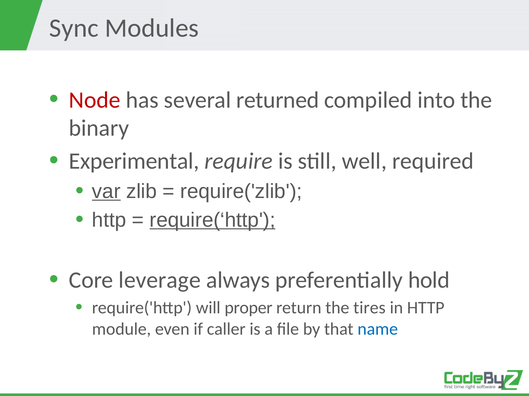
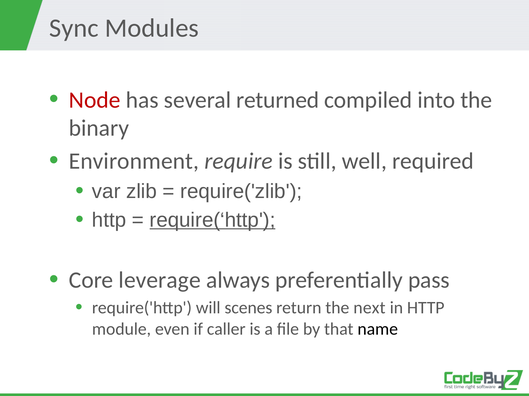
Experimental: Experimental -> Environment
var underline: present -> none
hold: hold -> pass
proper: proper -> scenes
tires: tires -> next
name colour: blue -> black
